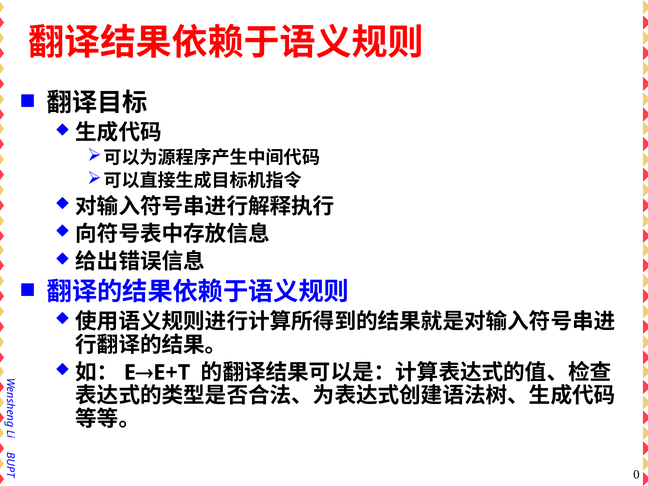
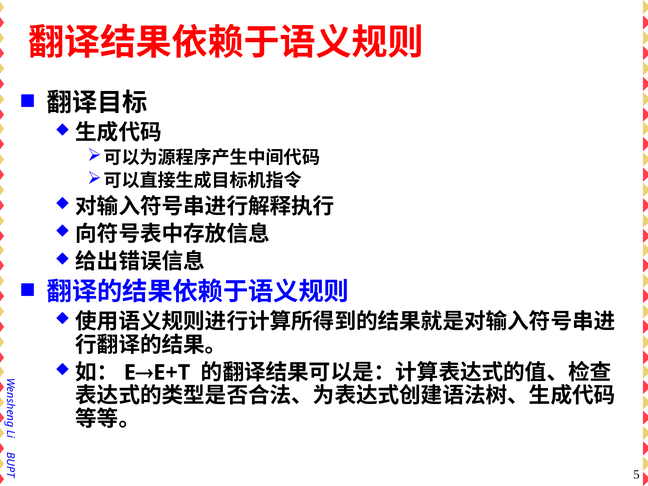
0: 0 -> 5
